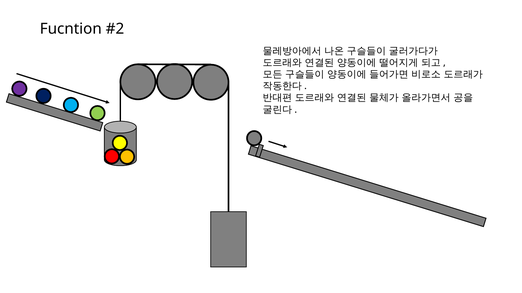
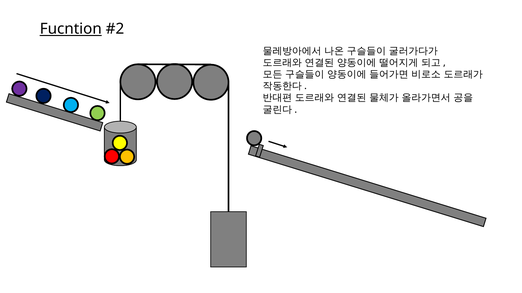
Fucntion underline: none -> present
